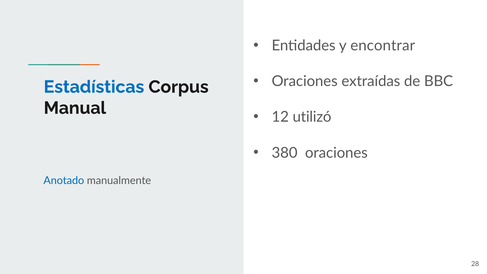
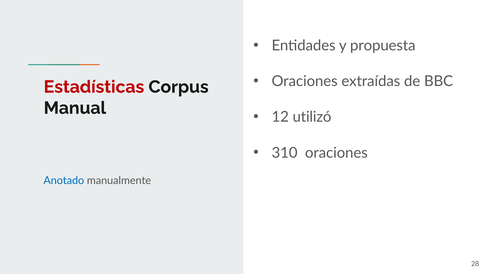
encontrar: encontrar -> propuesta
Estadísticas colour: blue -> red
380: 380 -> 310
